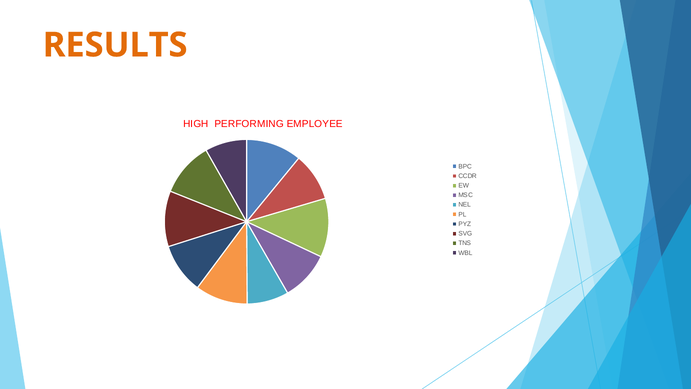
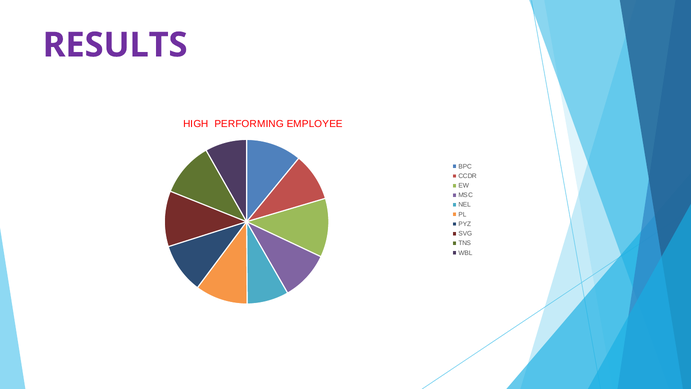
RESULTS colour: orange -> purple
